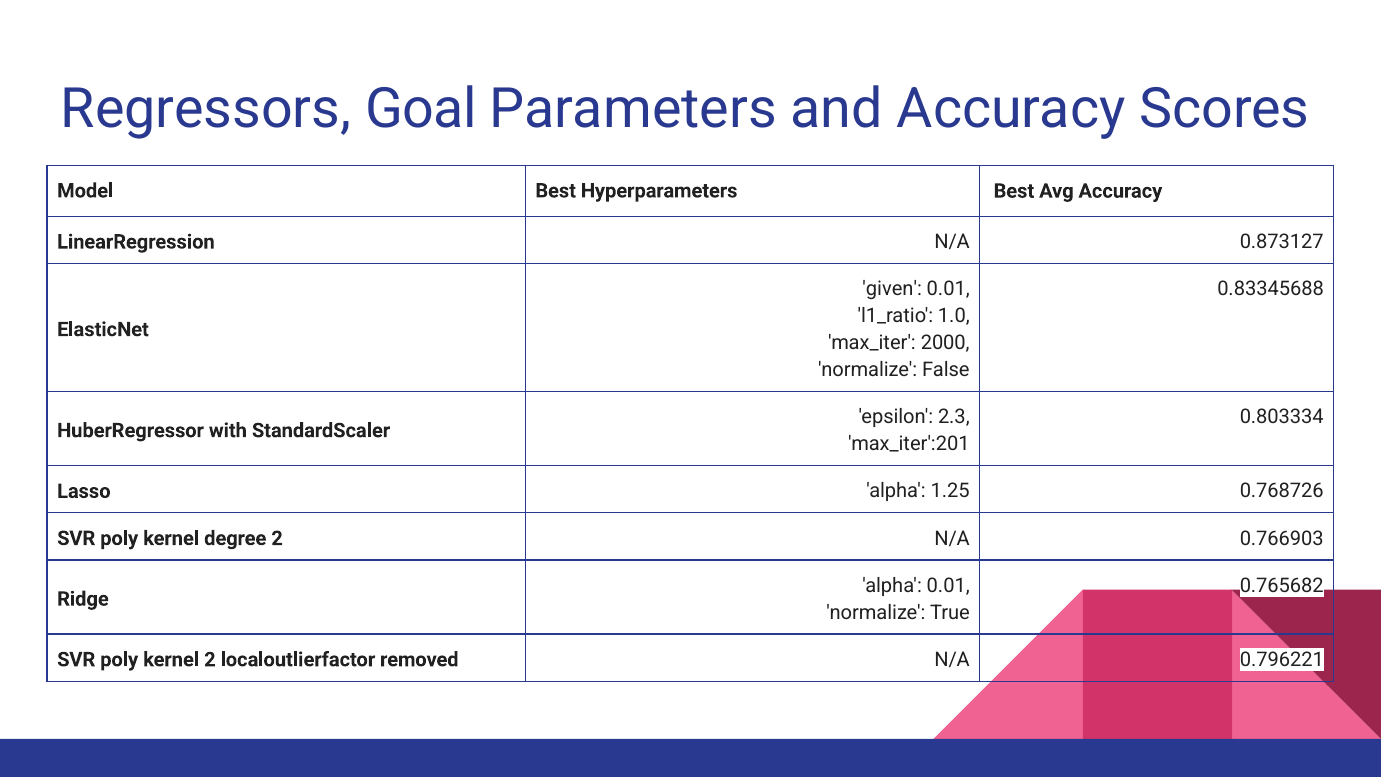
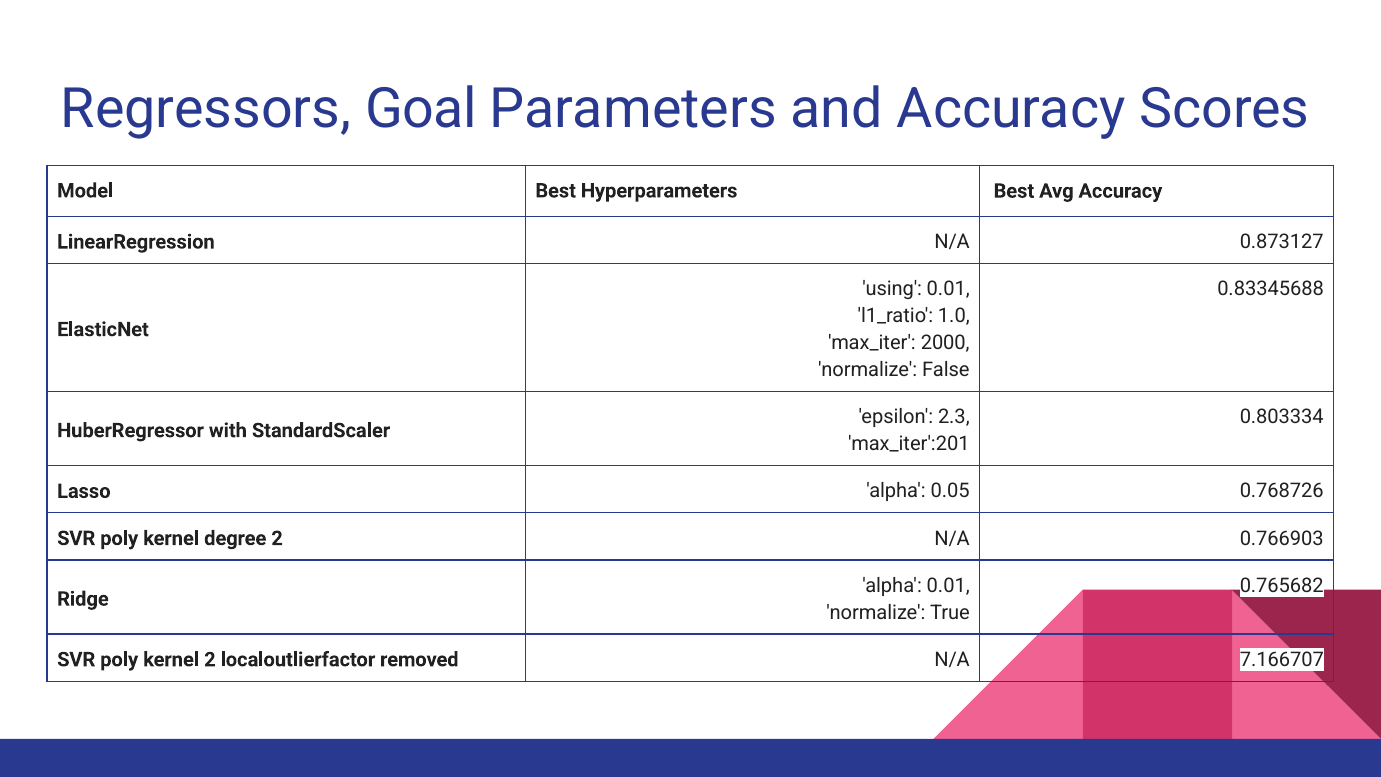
given: given -> using
1.25: 1.25 -> 0.05
0.796221: 0.796221 -> 7.166707
